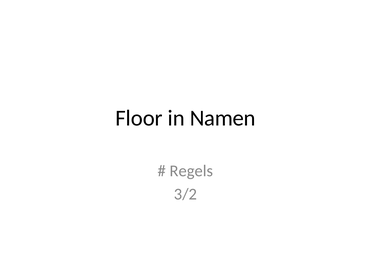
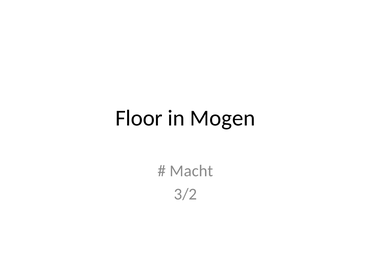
Namen: Namen -> Mogen
Regels: Regels -> Macht
